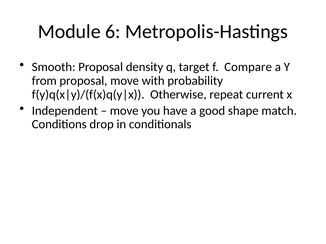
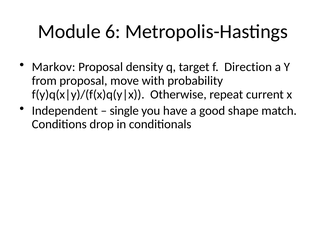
Smooth: Smooth -> Markov
Compare: Compare -> Direction
move at (124, 111): move -> single
